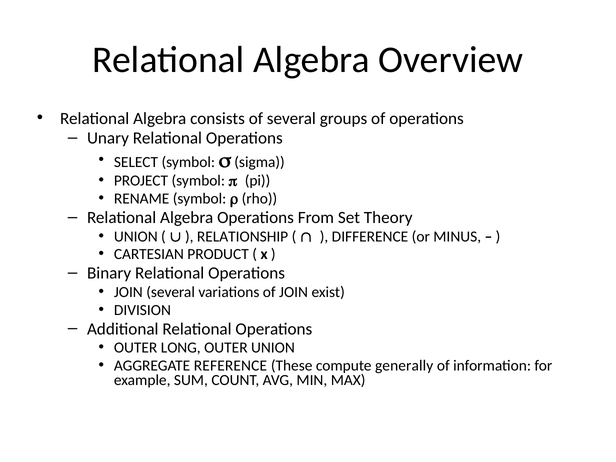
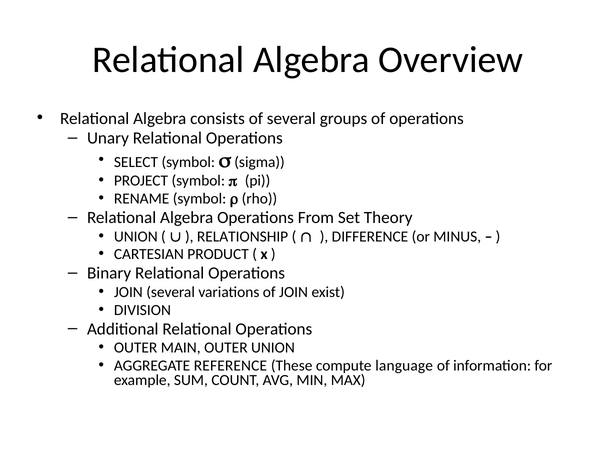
LONG: LONG -> MAIN
generally: generally -> language
